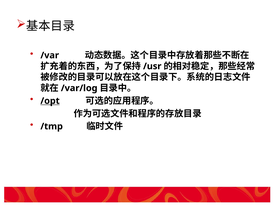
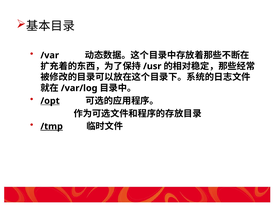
/tmp underline: none -> present
